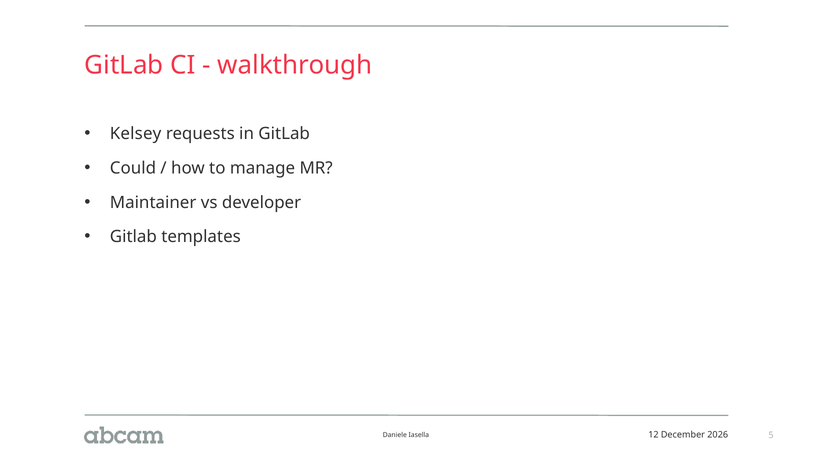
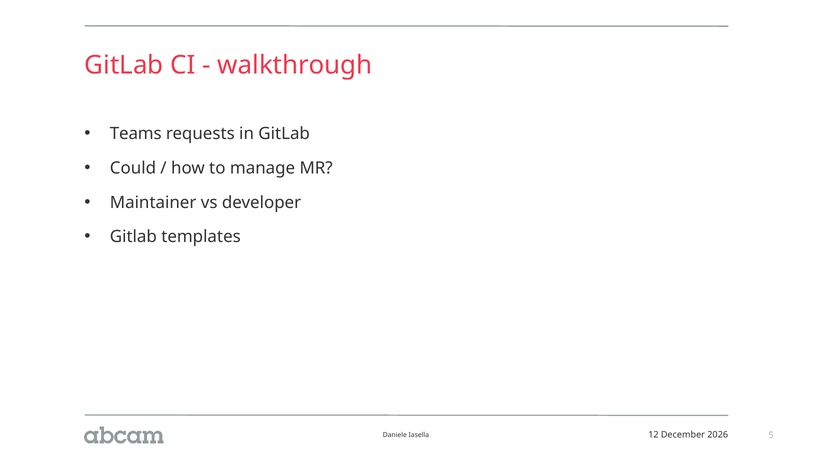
Kelsey: Kelsey -> Teams
